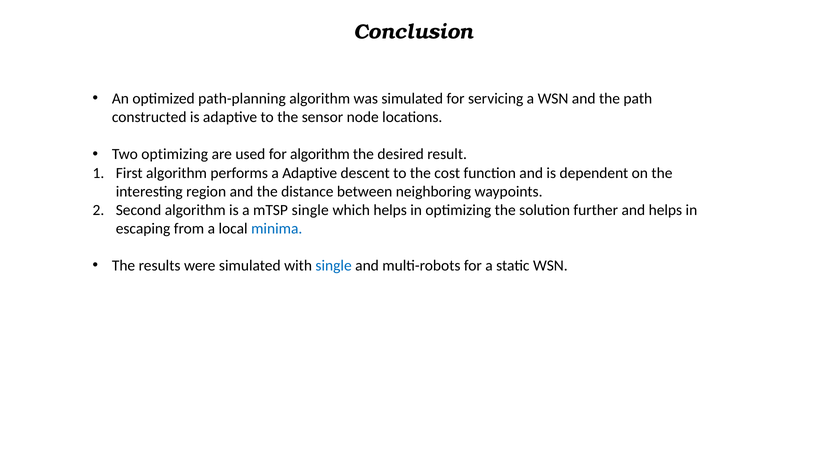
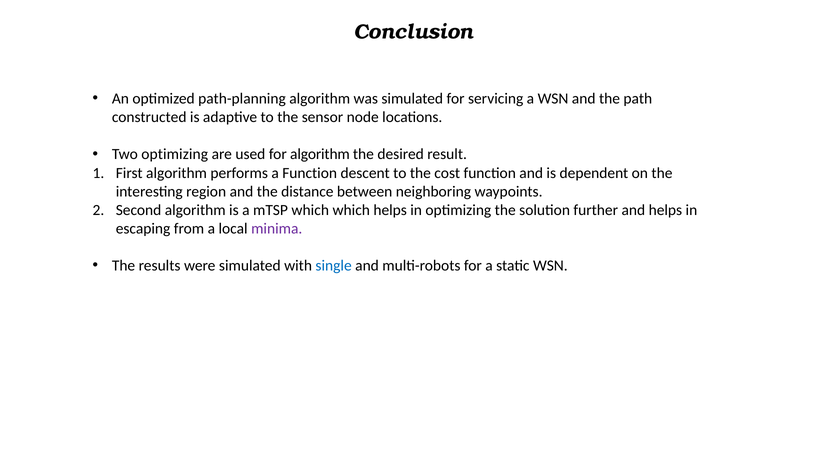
a Adaptive: Adaptive -> Function
mTSP single: single -> which
minima colour: blue -> purple
